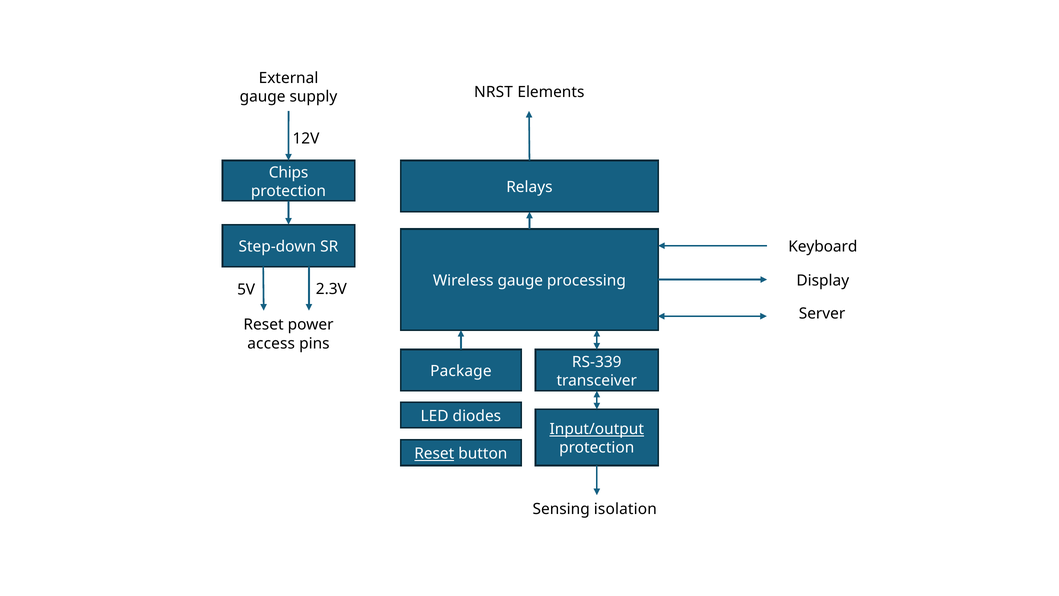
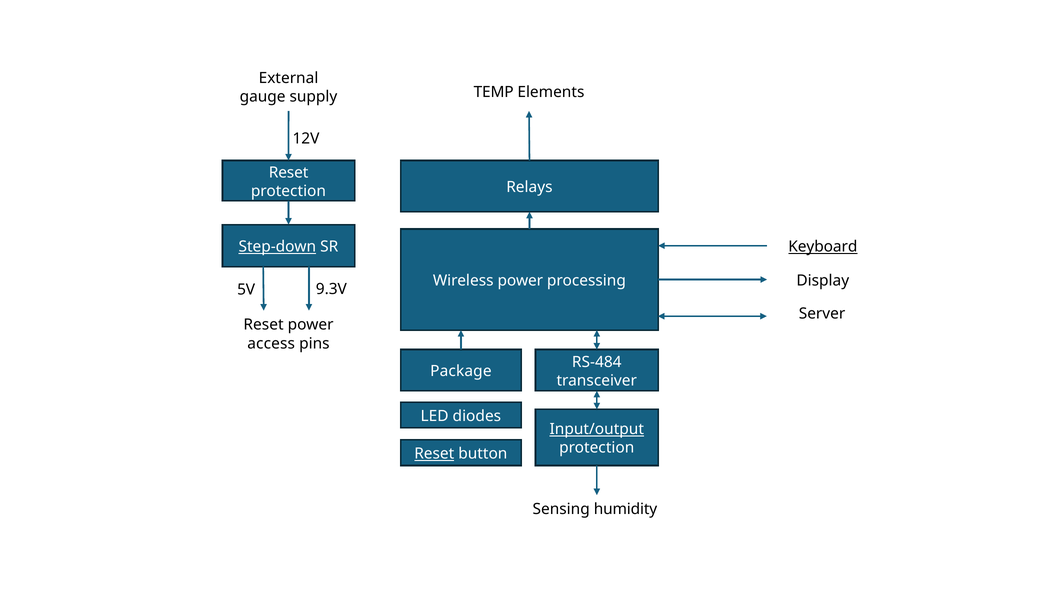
NRST: NRST -> TEMP
Chips at (289, 172): Chips -> Reset
Step-down underline: none -> present
Keyboard underline: none -> present
Wireless gauge: gauge -> power
2.3V: 2.3V -> 9.3V
RS-339: RS-339 -> RS-484
isolation: isolation -> humidity
